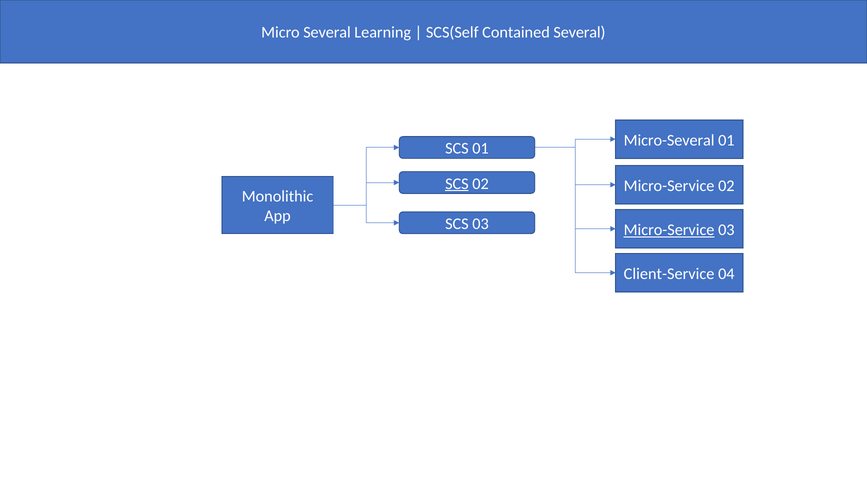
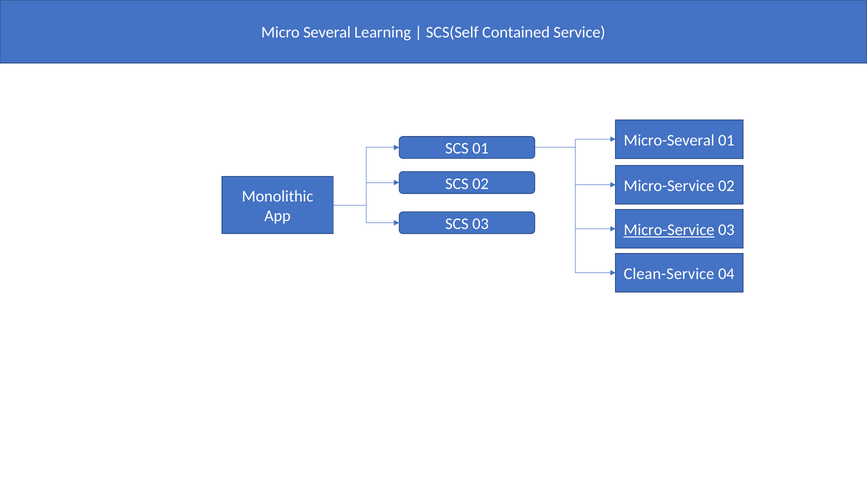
Contained Several: Several -> Service
SCS at (457, 184) underline: present -> none
Client-Service: Client-Service -> Clean-Service
